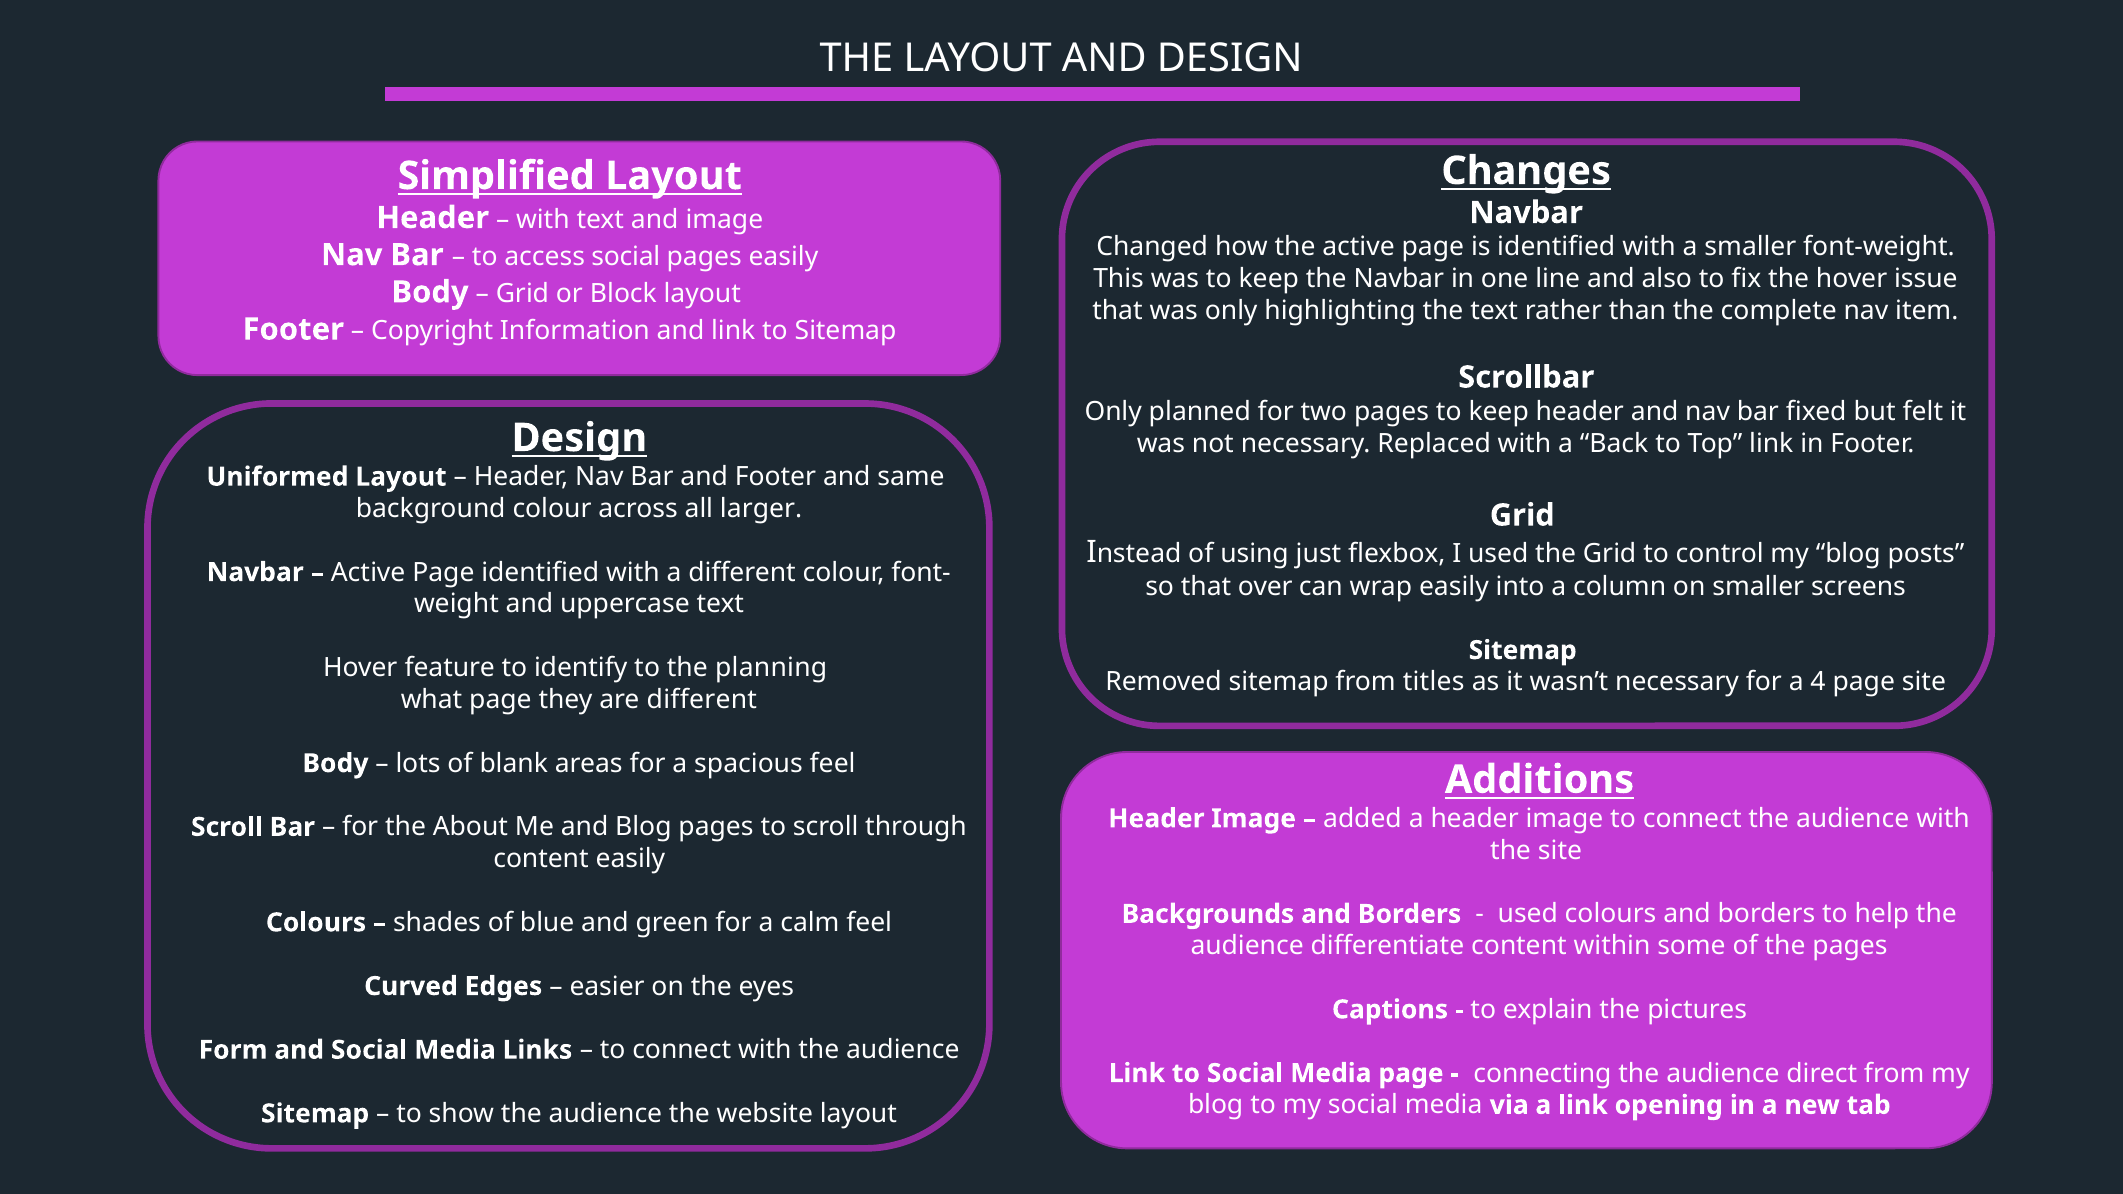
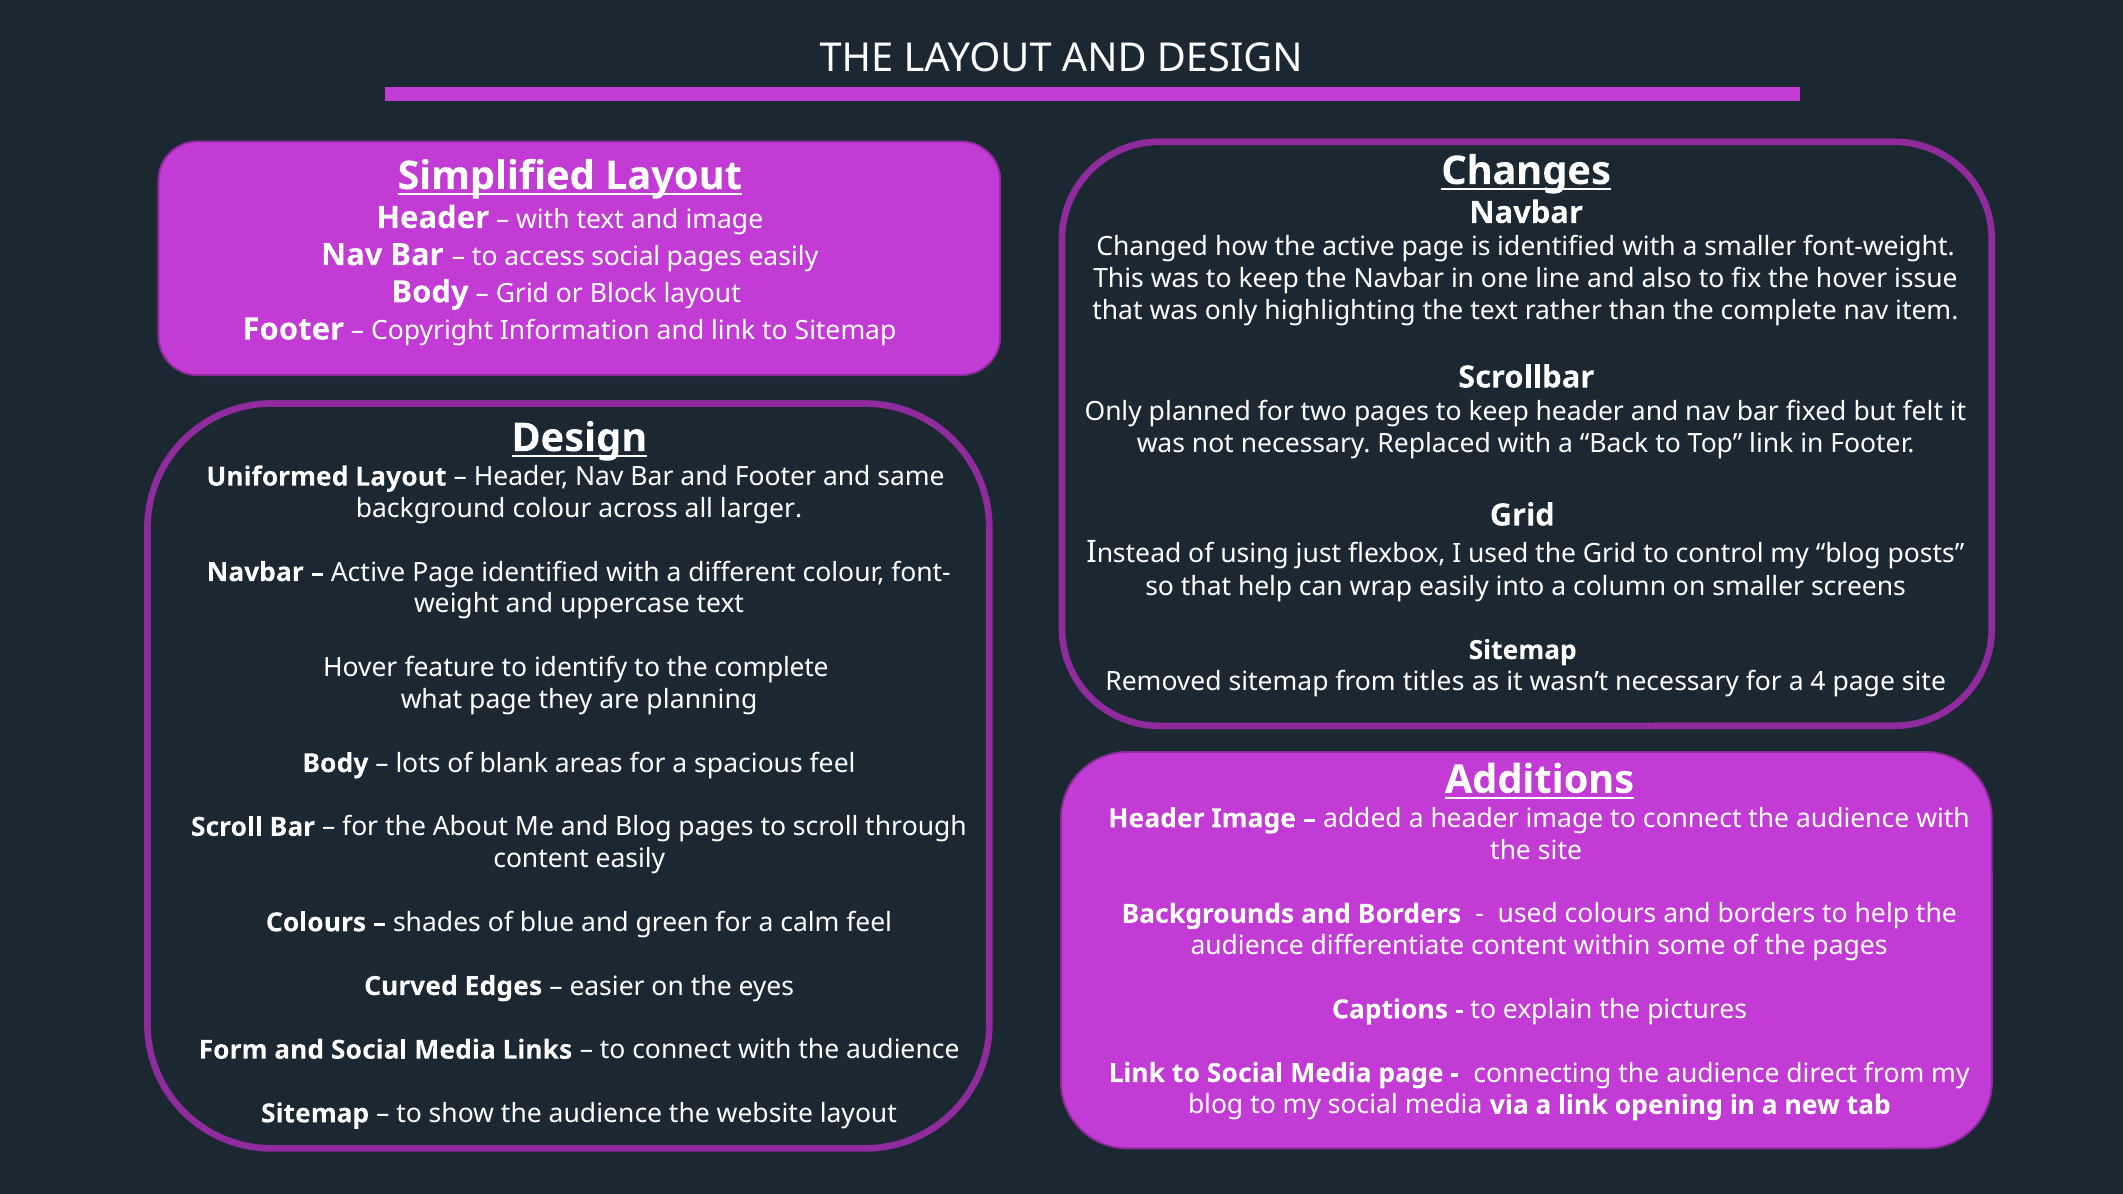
that over: over -> help
to the planning: planning -> complete
are different: different -> planning
